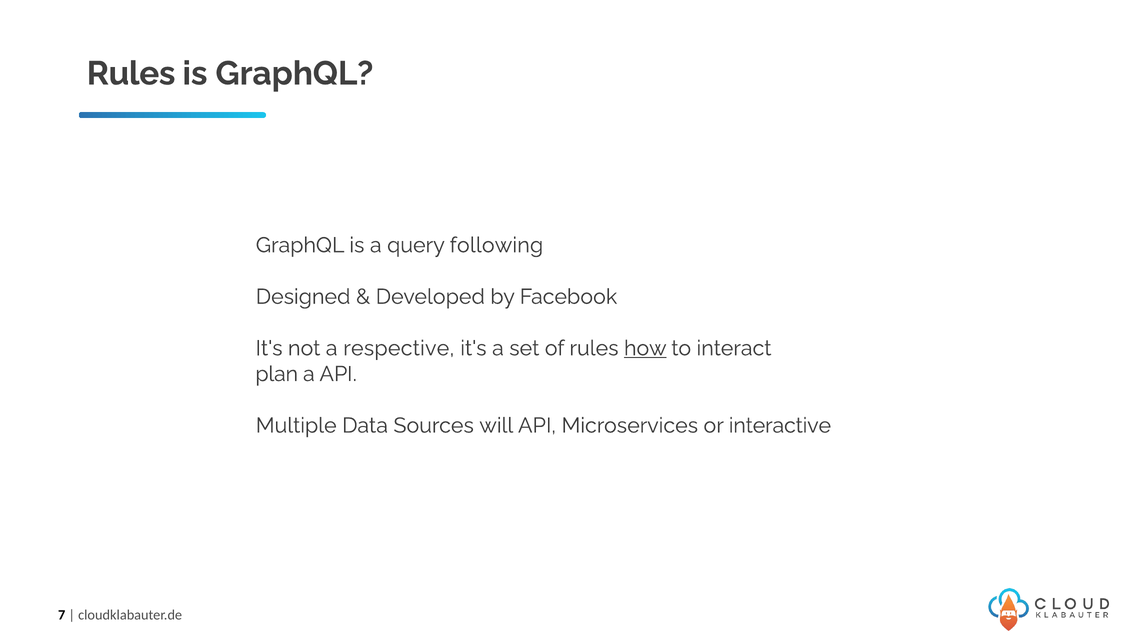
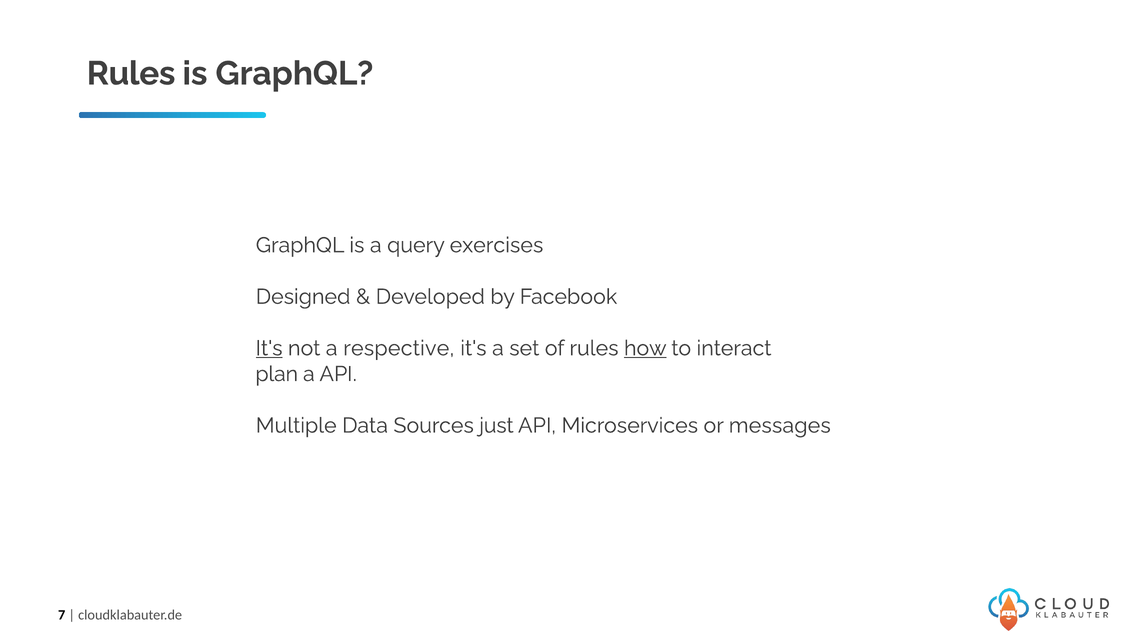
following: following -> exercises
It's at (269, 349) underline: none -> present
will: will -> just
interactive: interactive -> messages
